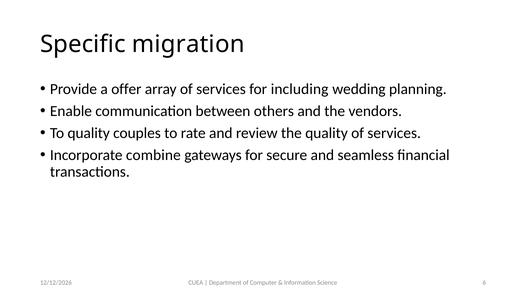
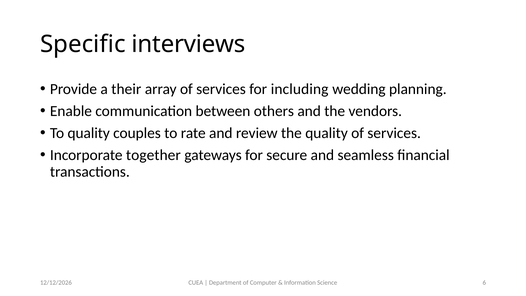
migration: migration -> interviews
offer: offer -> their
combine: combine -> together
